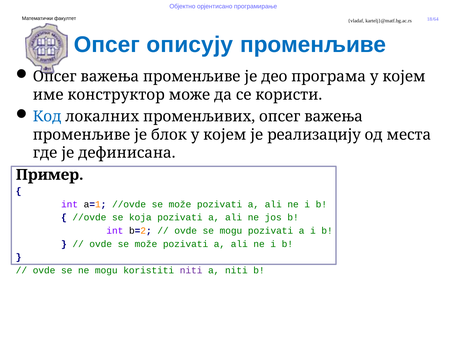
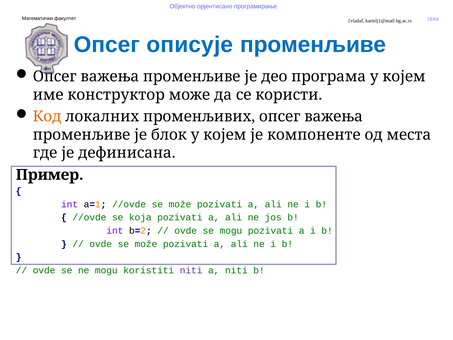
описују: описују -> описује
Код colour: blue -> orange
реализацију: реализацију -> компоненте
